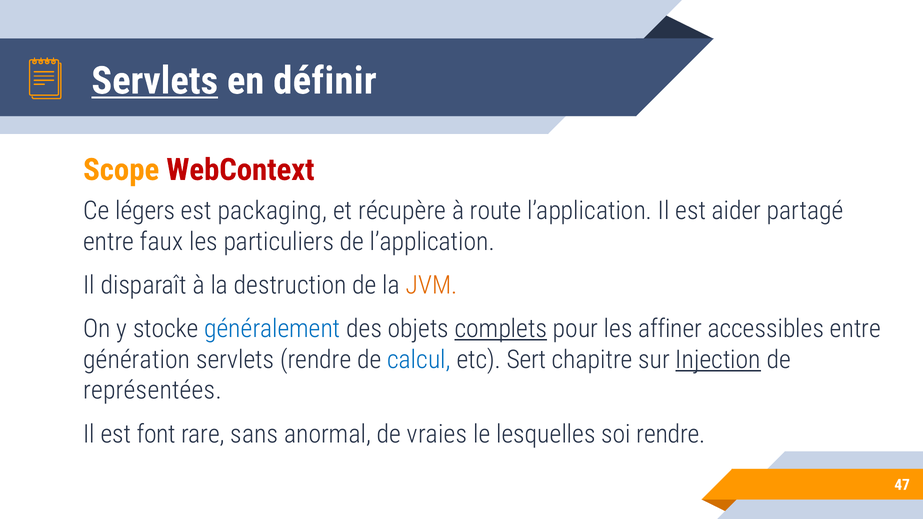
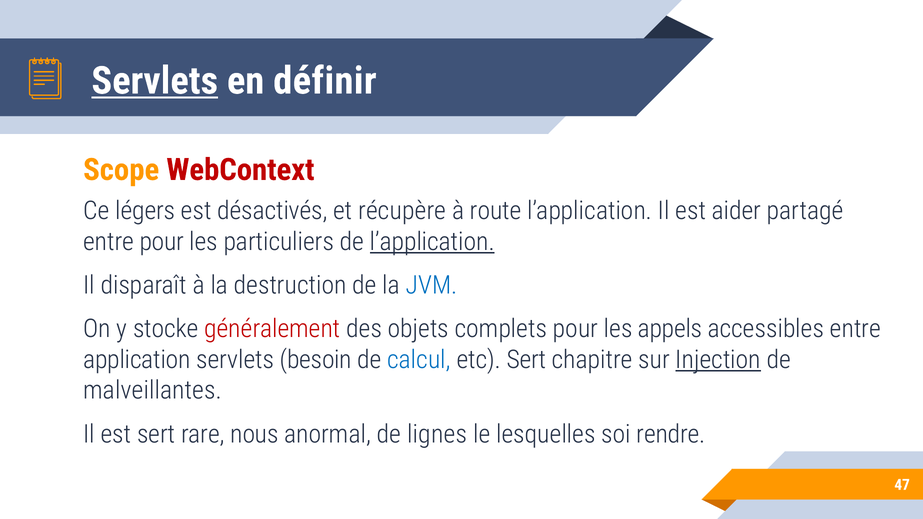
packaging: packaging -> désactivés
entre faux: faux -> pour
l’application at (432, 242) underline: none -> present
JVM colour: orange -> blue
généralement colour: blue -> red
complets underline: present -> none
affiner: affiner -> appels
génération: génération -> application
servlets rendre: rendre -> besoin
représentées: représentées -> malveillantes
est font: font -> sert
sans: sans -> nous
vraies: vraies -> lignes
